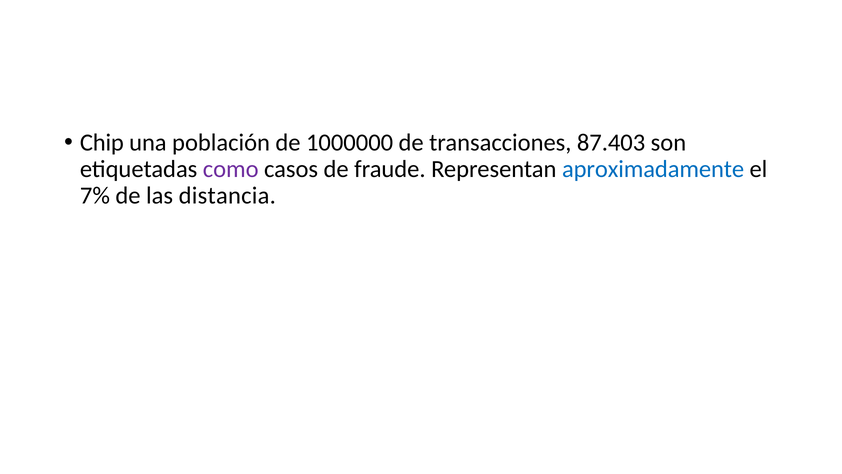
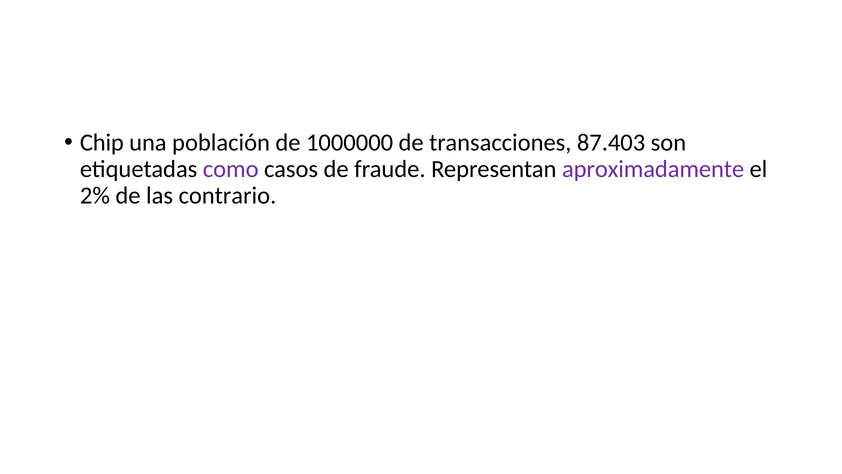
aproximadamente colour: blue -> purple
7%: 7% -> 2%
distancia: distancia -> contrario
